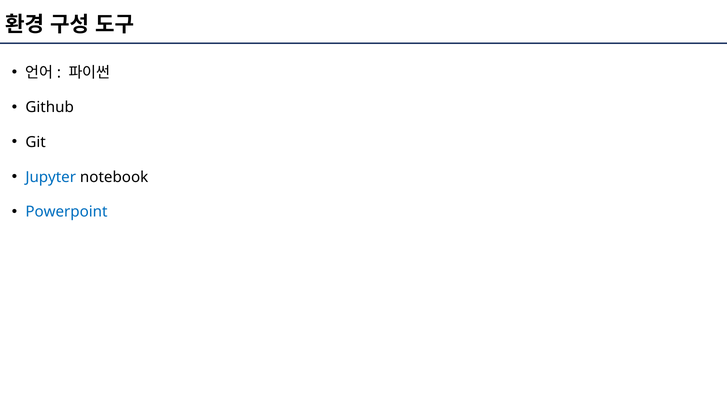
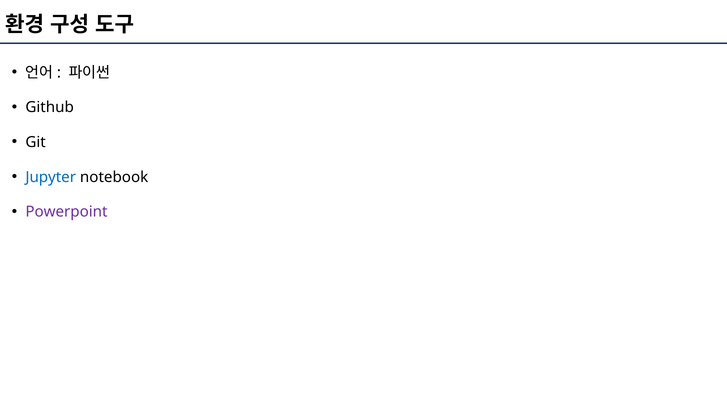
Powerpoint colour: blue -> purple
